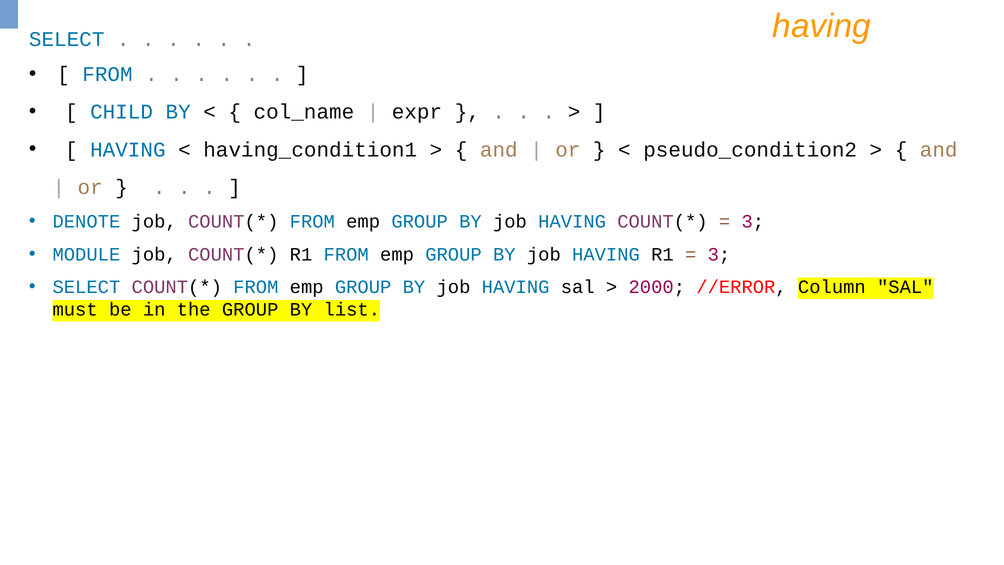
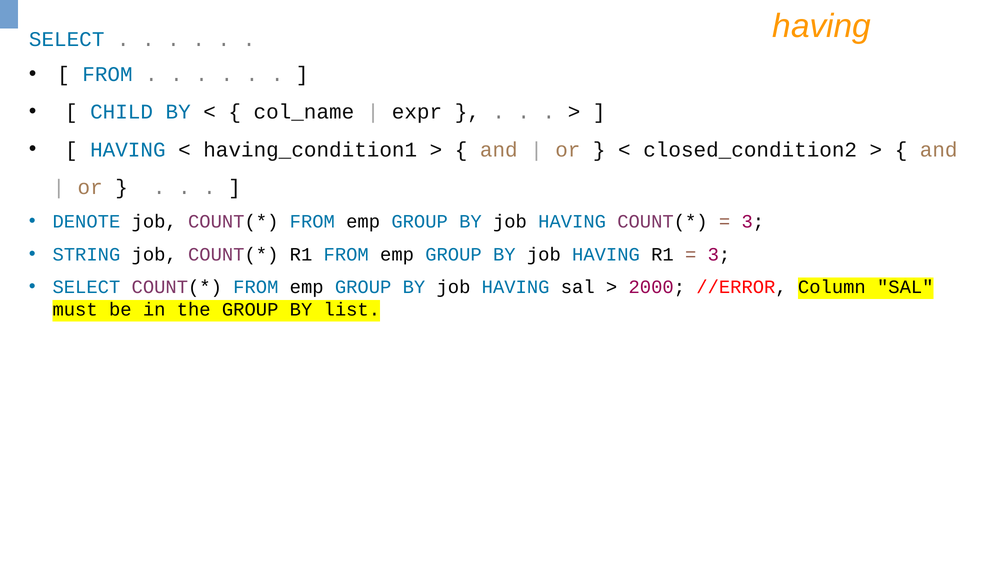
pseudo_condition2: pseudo_condition2 -> closed_condition2
MODULE: MODULE -> STRING
